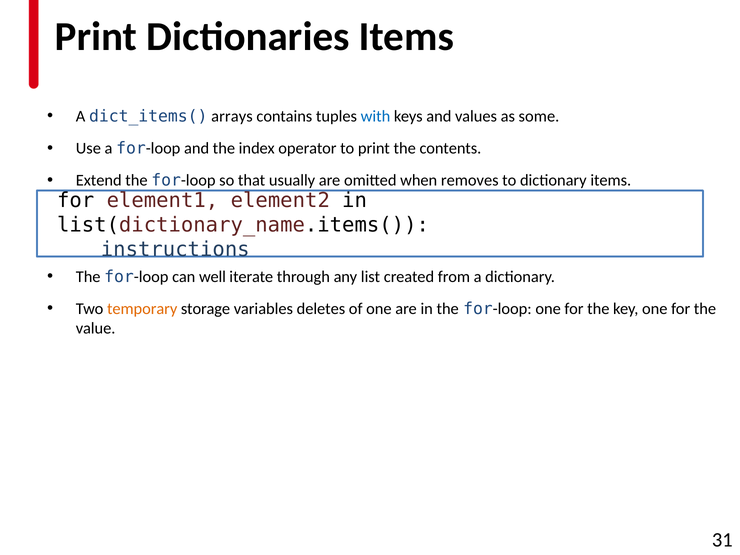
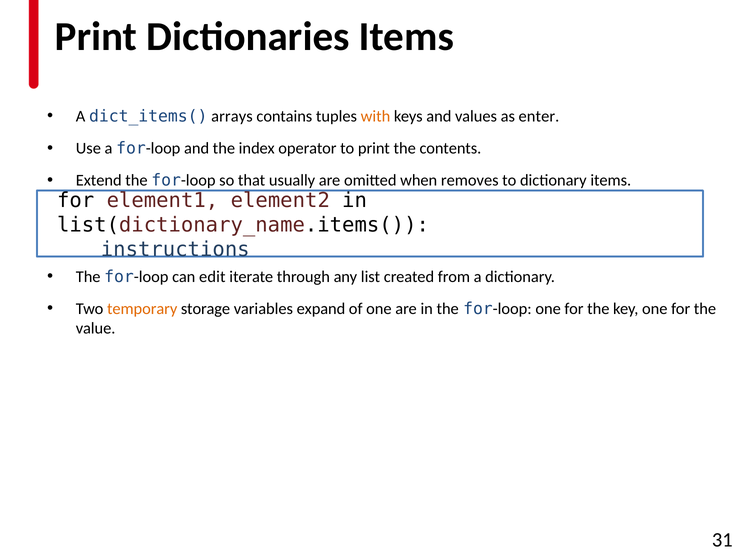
with colour: blue -> orange
some: some -> enter
well: well -> edit
deletes: deletes -> expand
